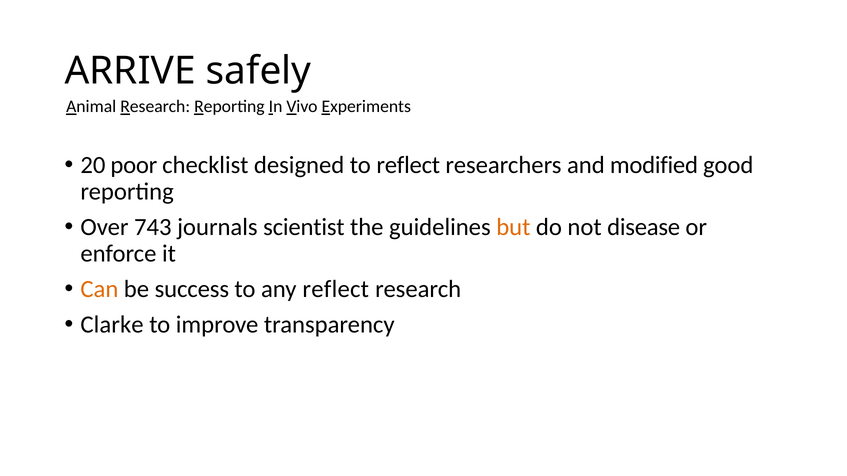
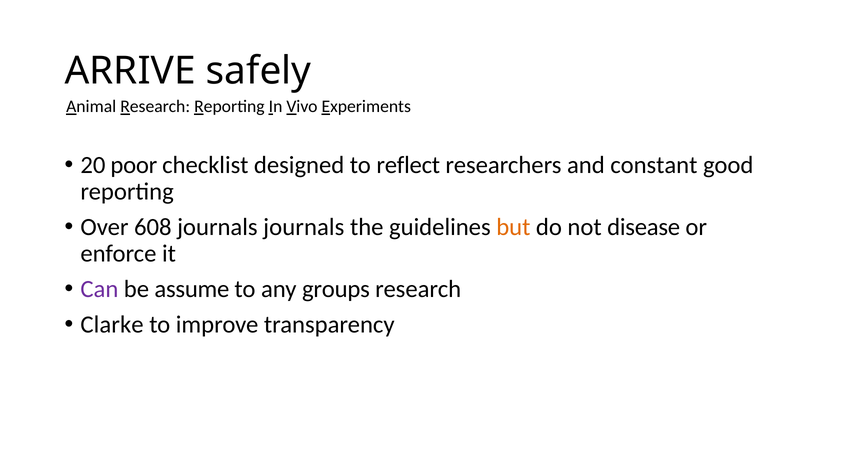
modified: modified -> constant
743: 743 -> 608
journals scientist: scientist -> journals
Can colour: orange -> purple
success: success -> assume
any reflect: reflect -> groups
